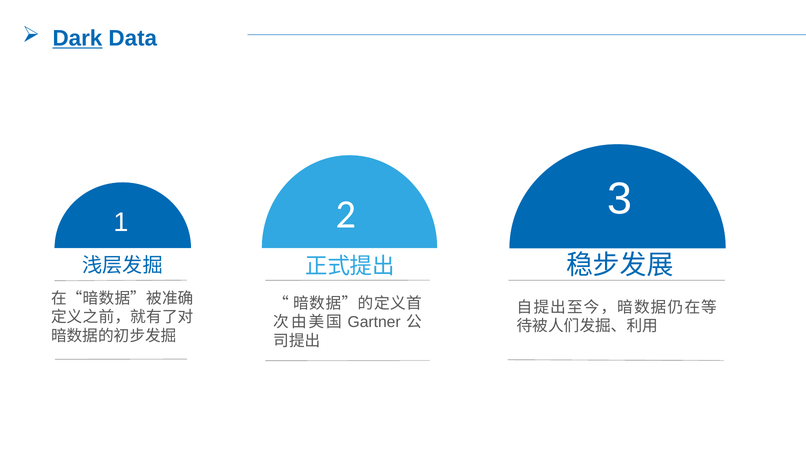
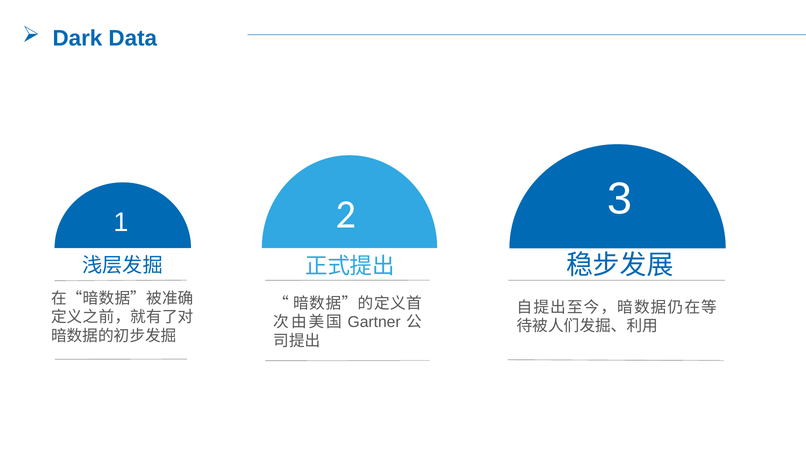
Dark underline: present -> none
